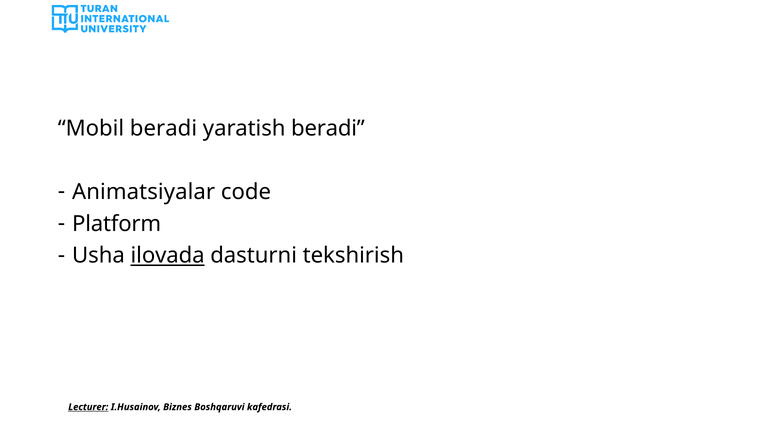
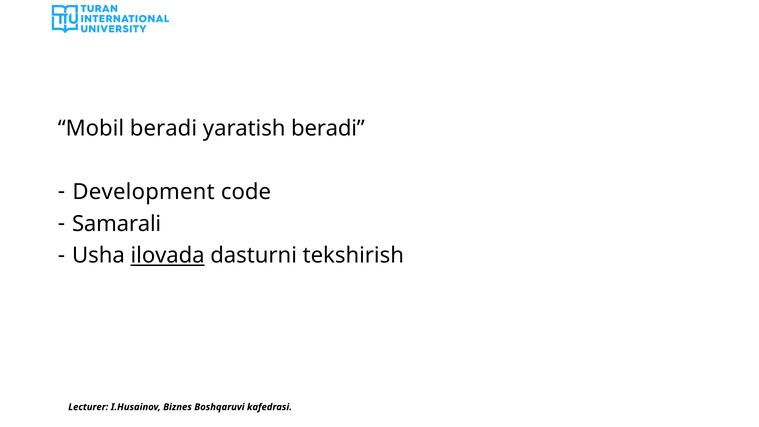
Animatsiyalar: Animatsiyalar -> Development
Platform: Platform -> Samarali
Lecturer underline: present -> none
